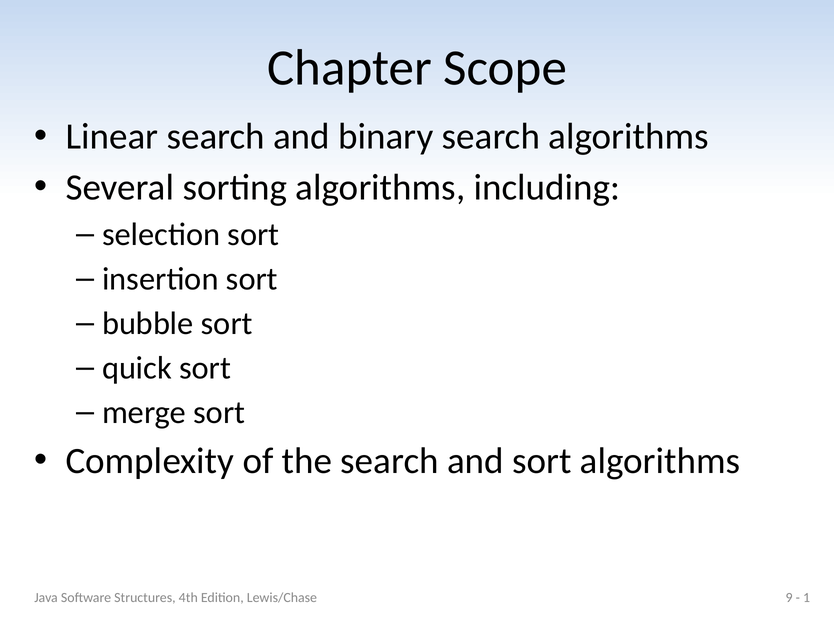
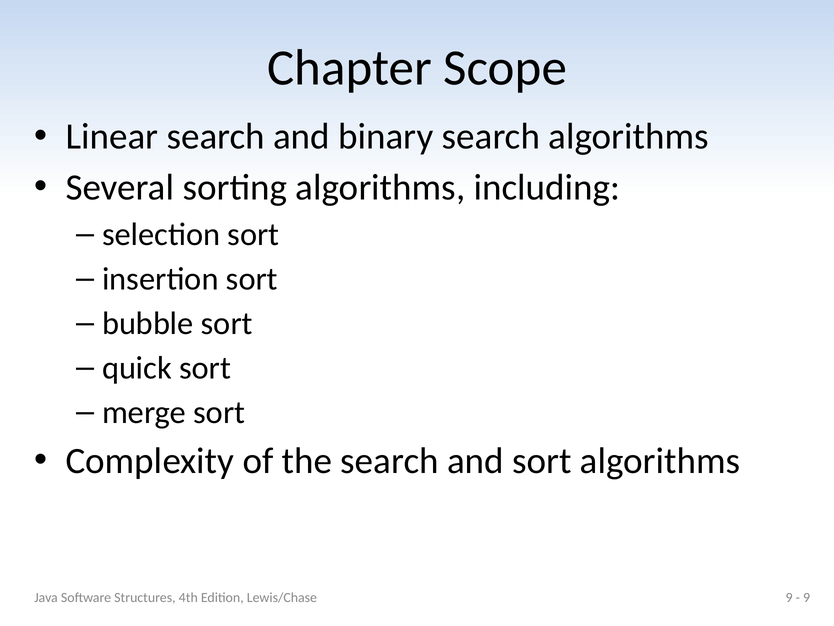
1 at (807, 597): 1 -> 9
